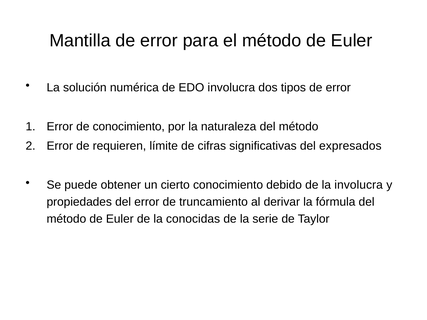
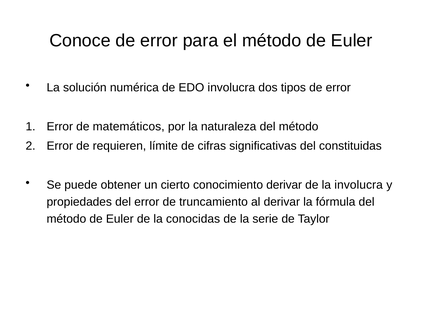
Mantilla: Mantilla -> Conoce
de conocimiento: conocimiento -> matemáticos
expresados: expresados -> constituidas
conocimiento debido: debido -> derivar
